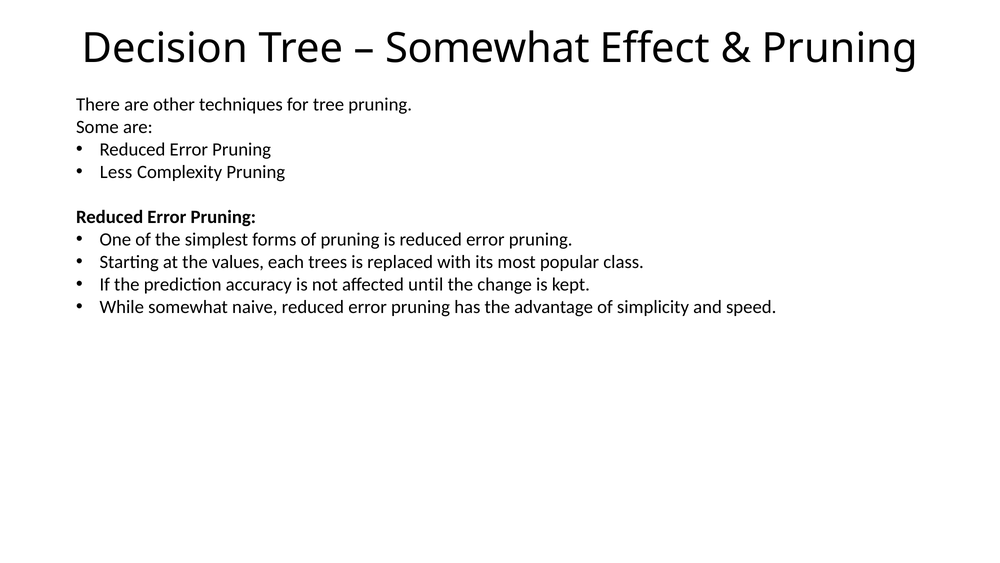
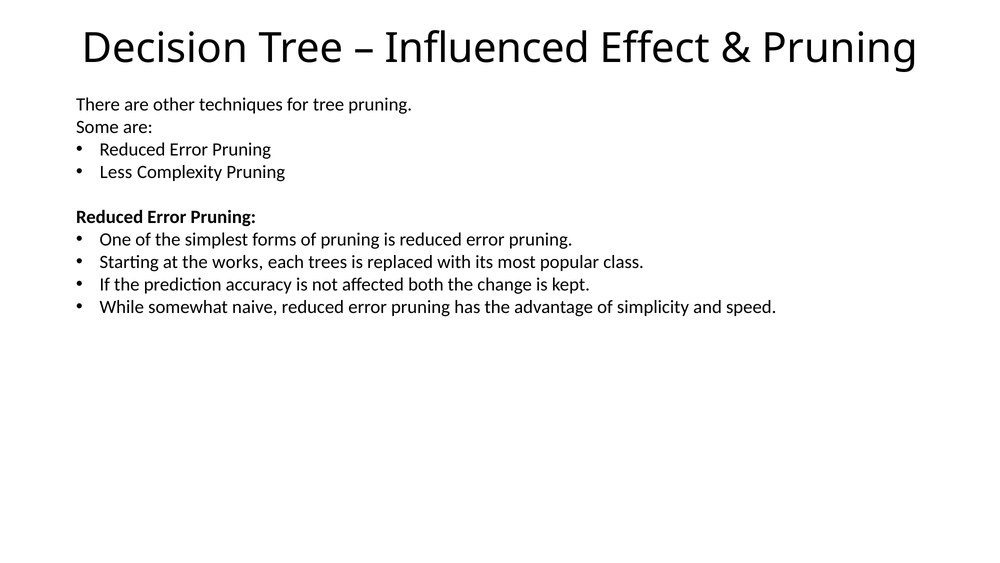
Somewhat at (487, 48): Somewhat -> Influenced
values: values -> works
until: until -> both
